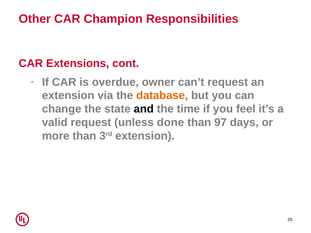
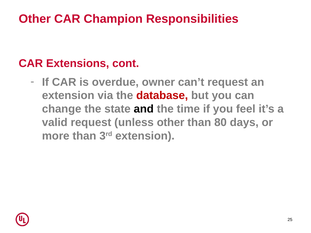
database colour: orange -> red
unless done: done -> other
97: 97 -> 80
